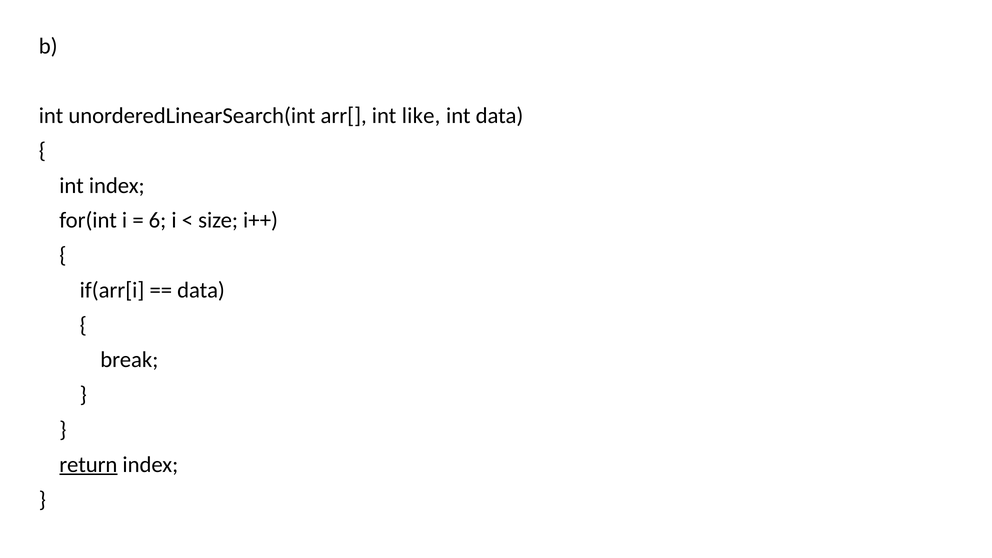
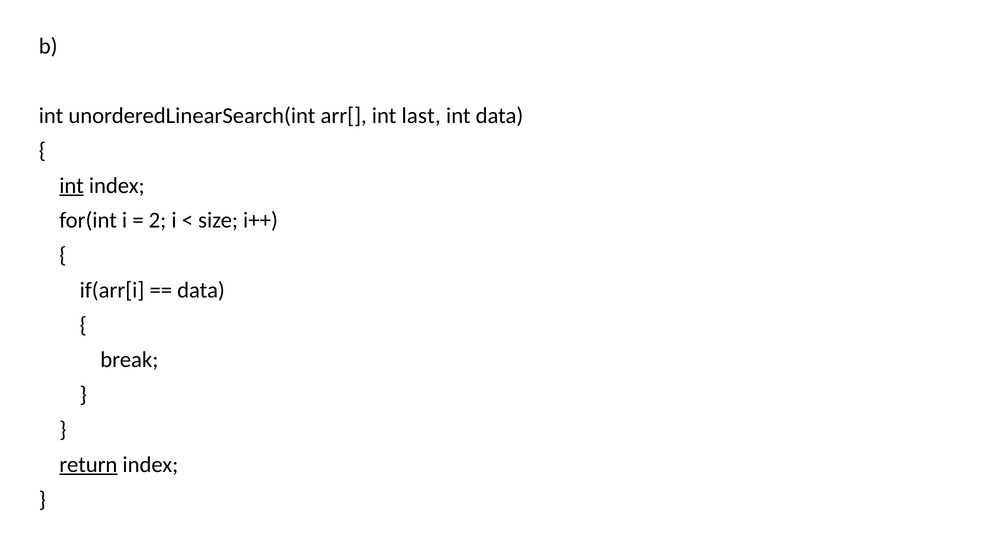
like: like -> last
int at (72, 186) underline: none -> present
6: 6 -> 2
